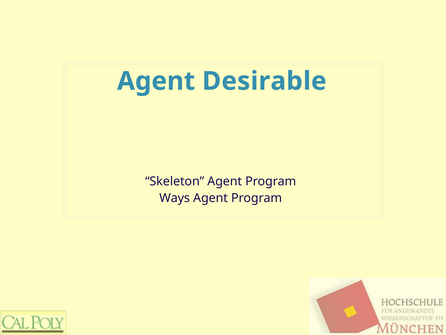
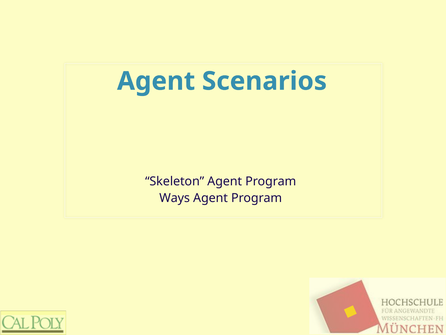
Desirable: Desirable -> Scenarios
